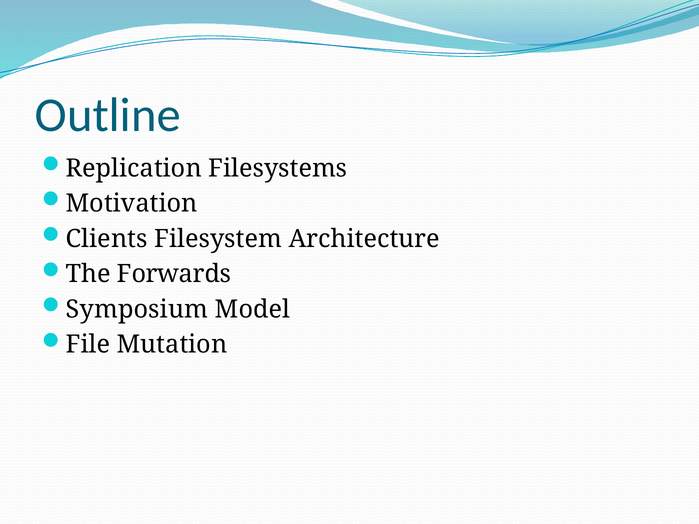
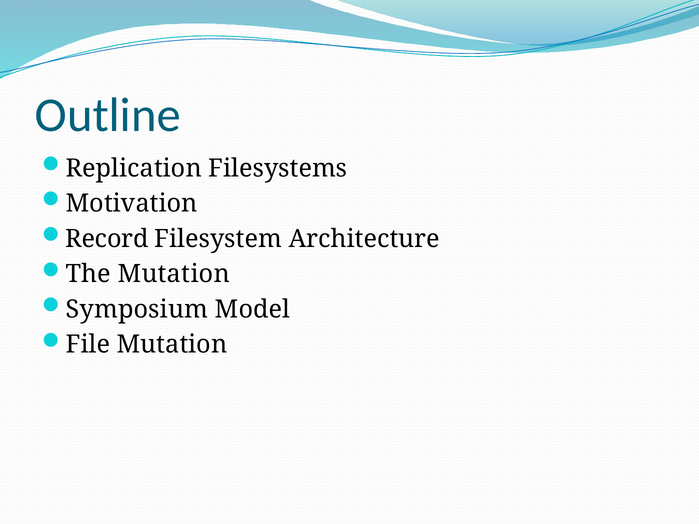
Clients: Clients -> Record
The Forwards: Forwards -> Mutation
